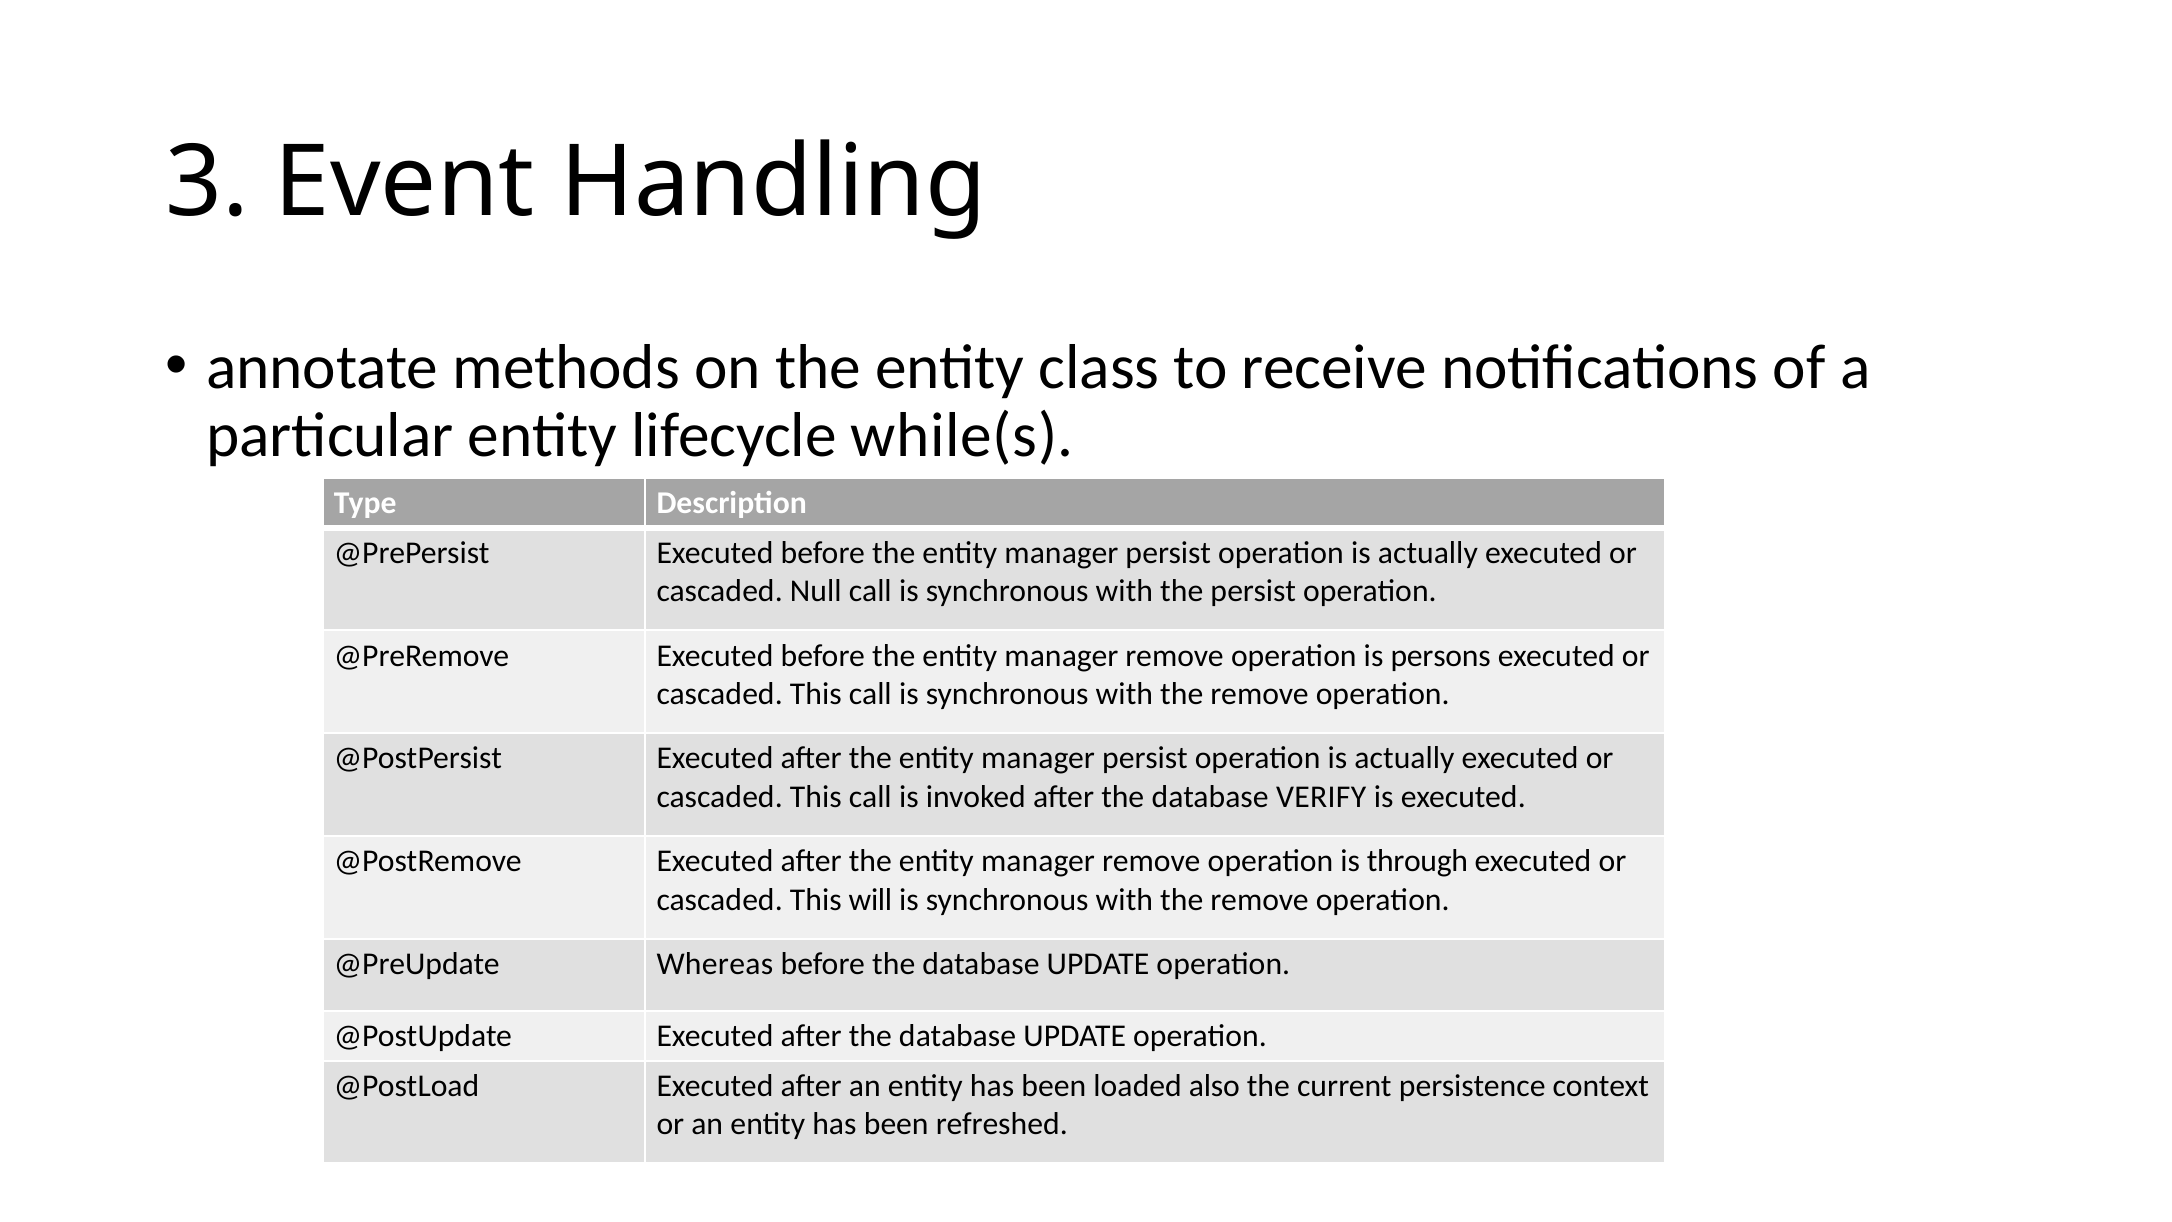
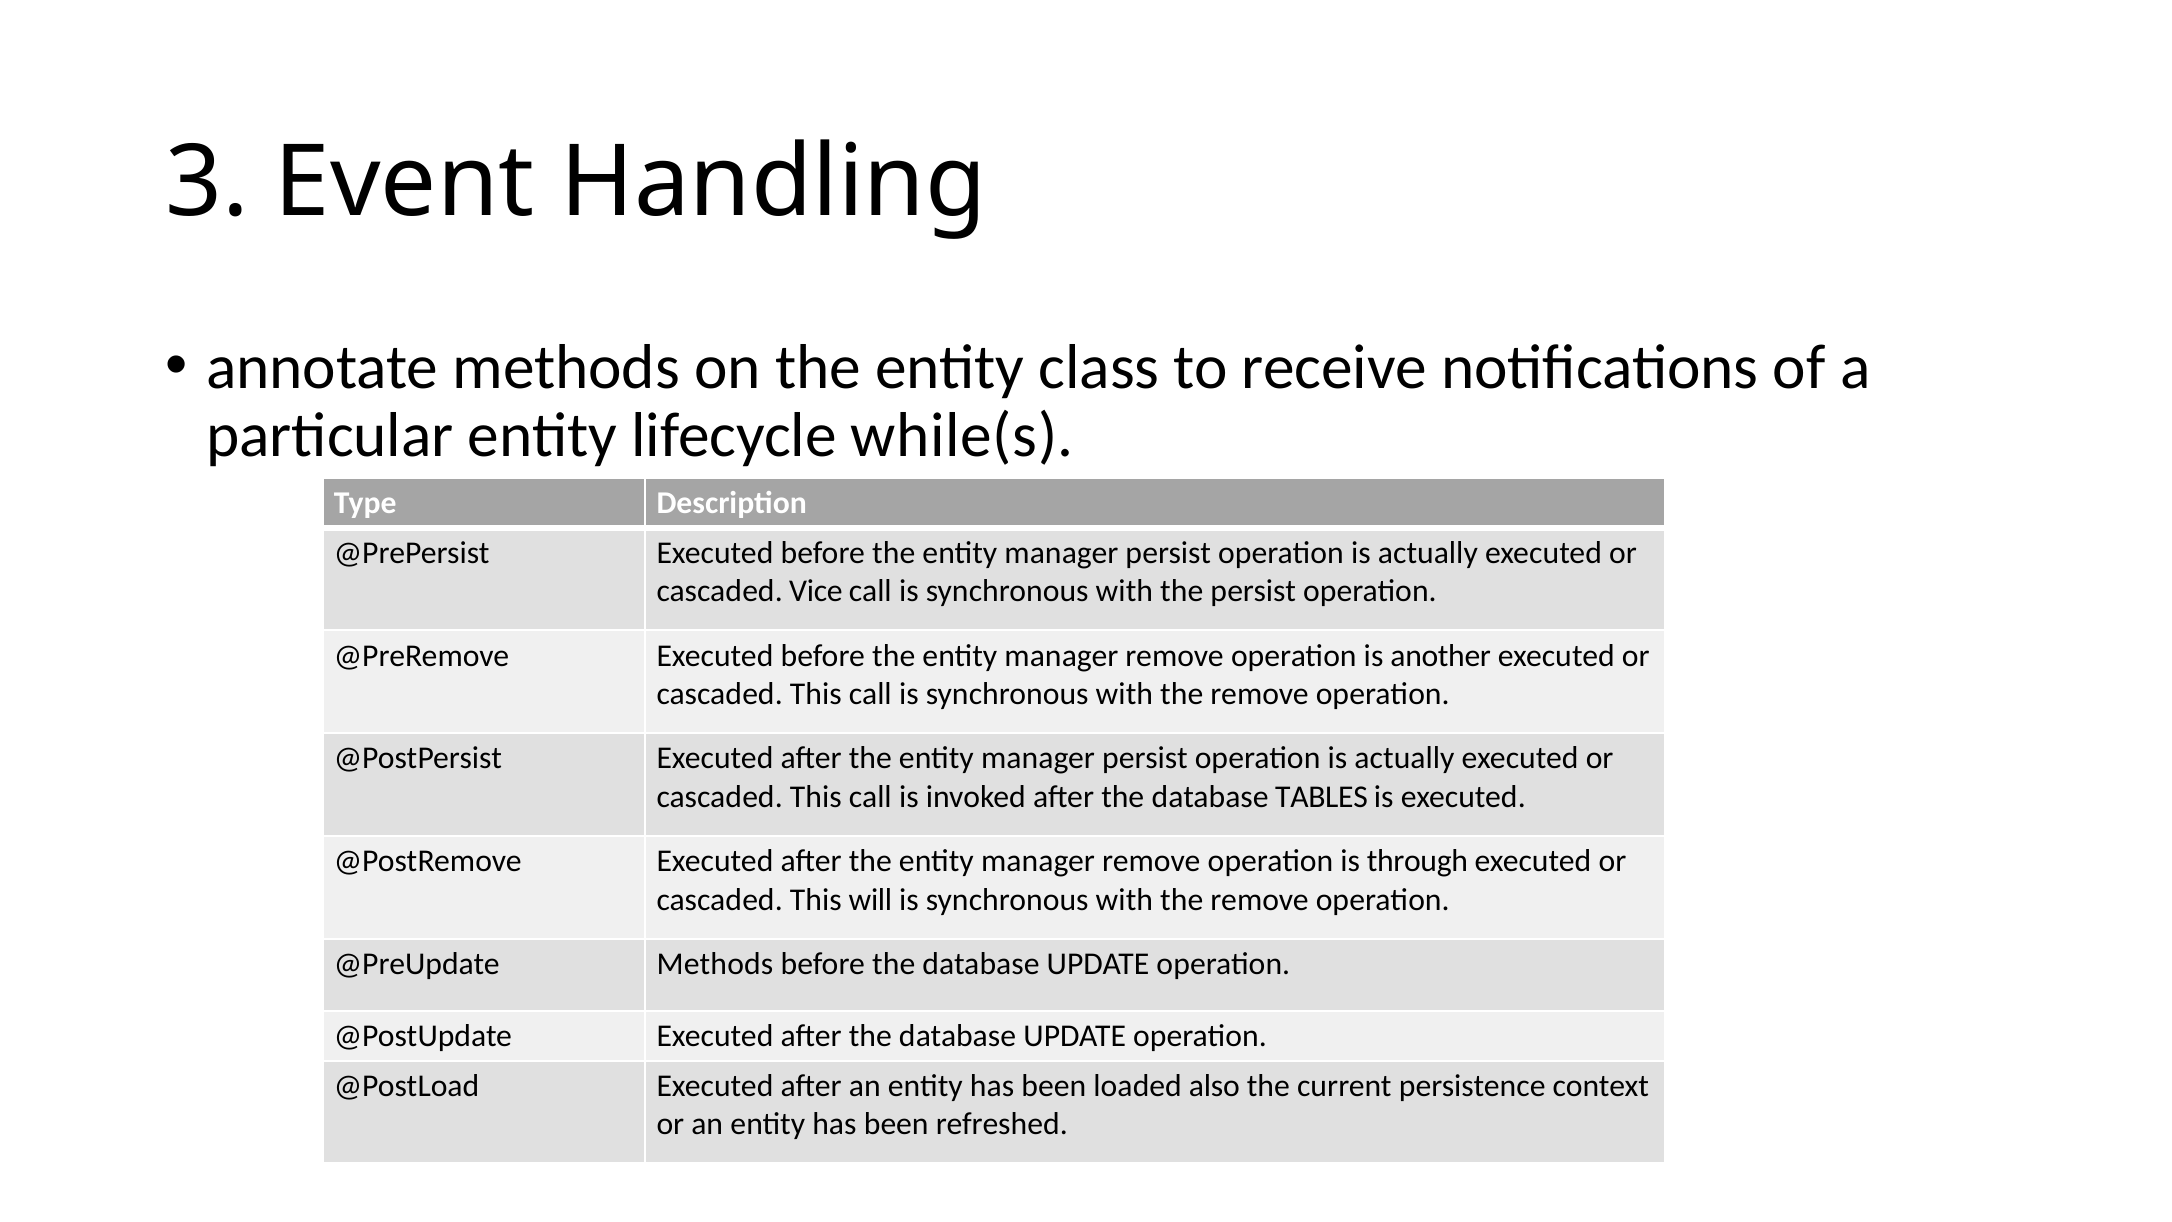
Null: Null -> Vice
persons: persons -> another
VERIFY: VERIFY -> TABLES
@PreUpdate Whereas: Whereas -> Methods
